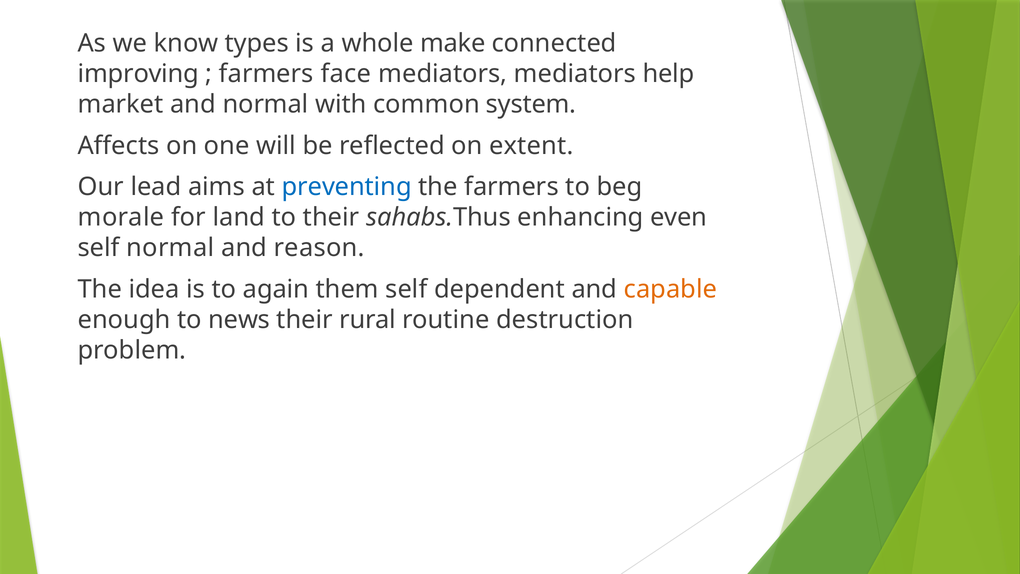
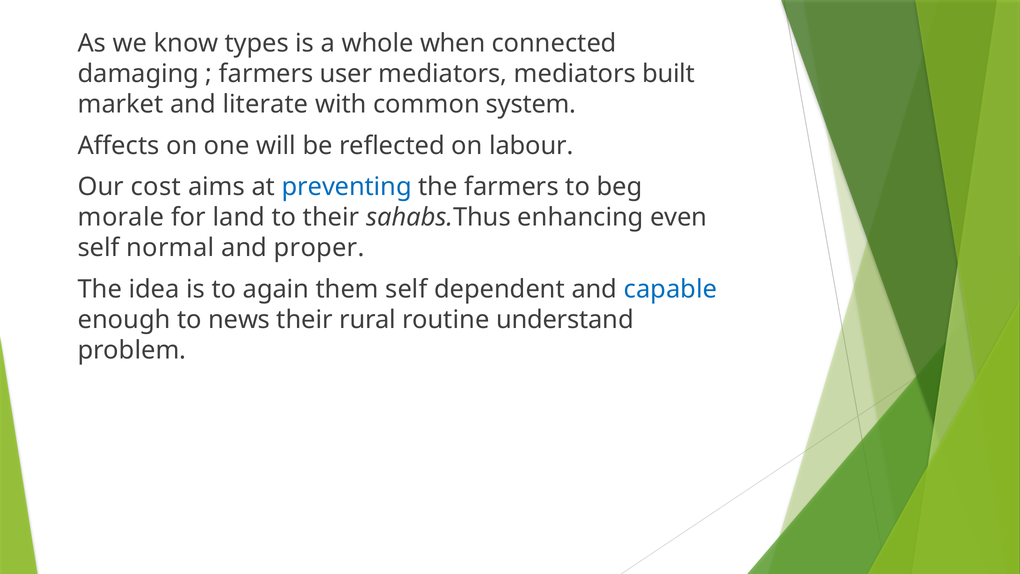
make: make -> when
improving: improving -> damaging
face: face -> user
help: help -> built
and normal: normal -> literate
extent: extent -> labour
lead: lead -> cost
reason: reason -> proper
capable colour: orange -> blue
destruction: destruction -> understand
